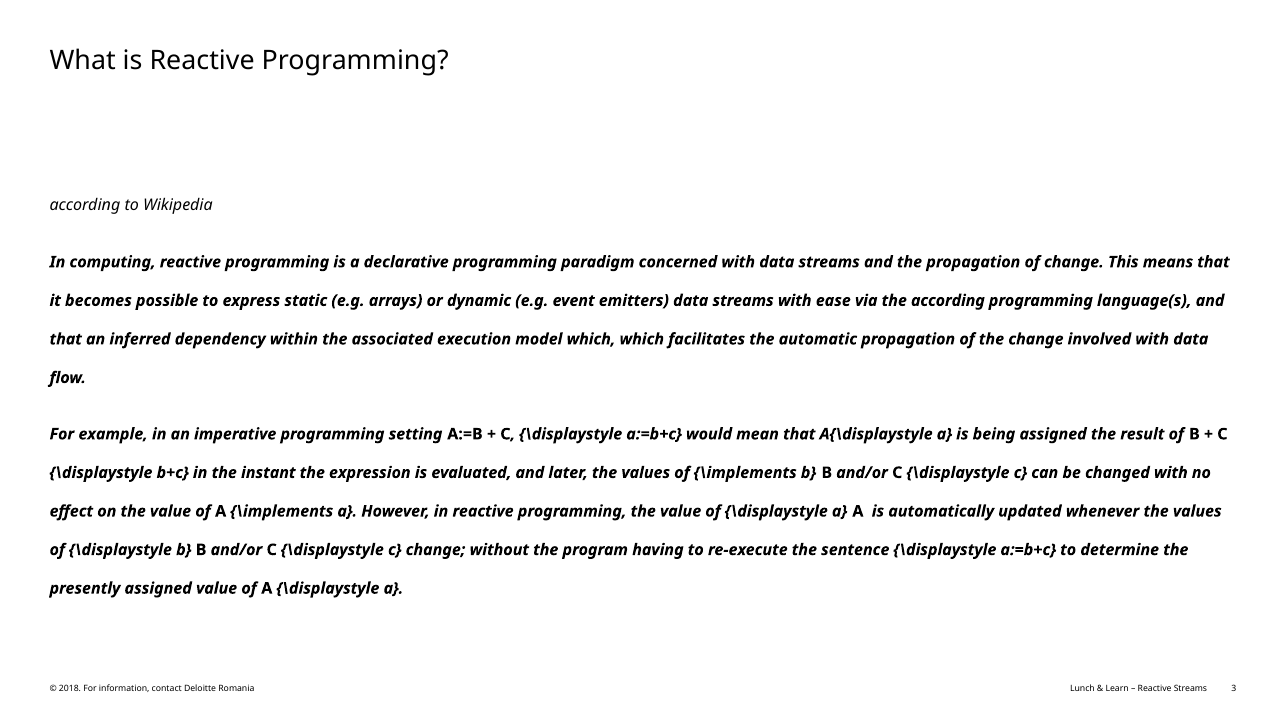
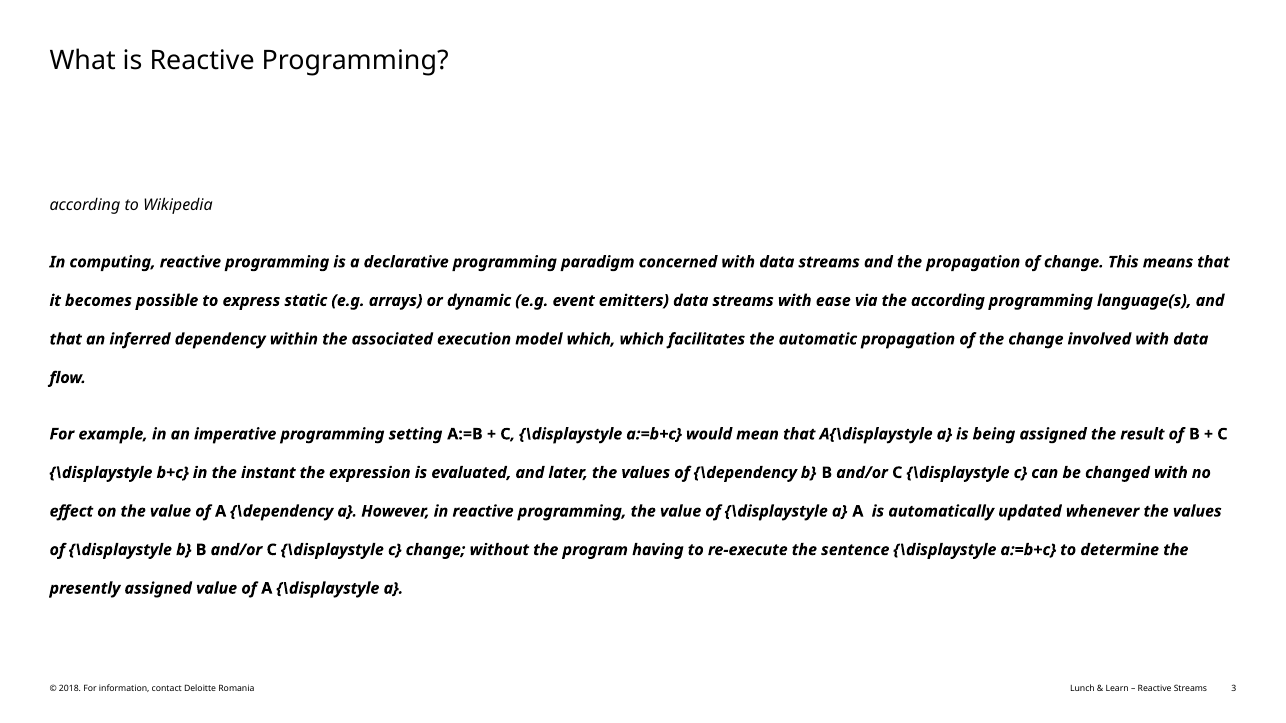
of \implements: \implements -> \dependency
A \implements: \implements -> \dependency
